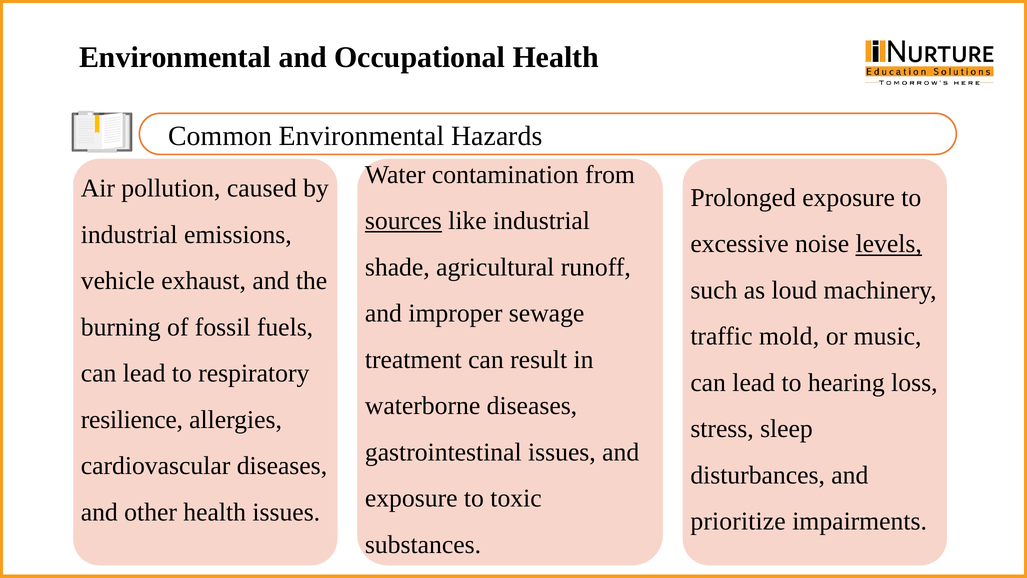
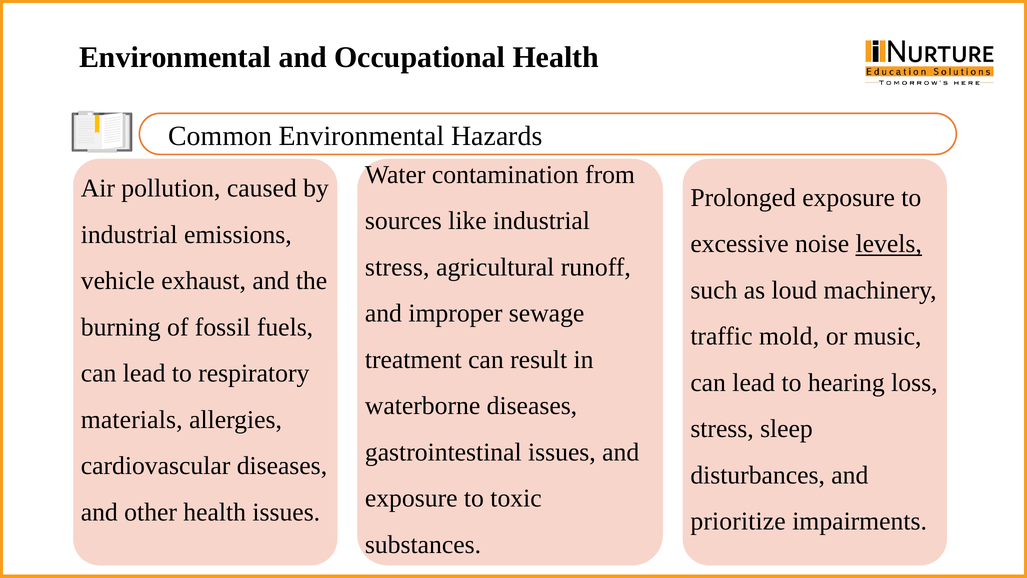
sources underline: present -> none
shade at (397, 267): shade -> stress
resilience: resilience -> materials
